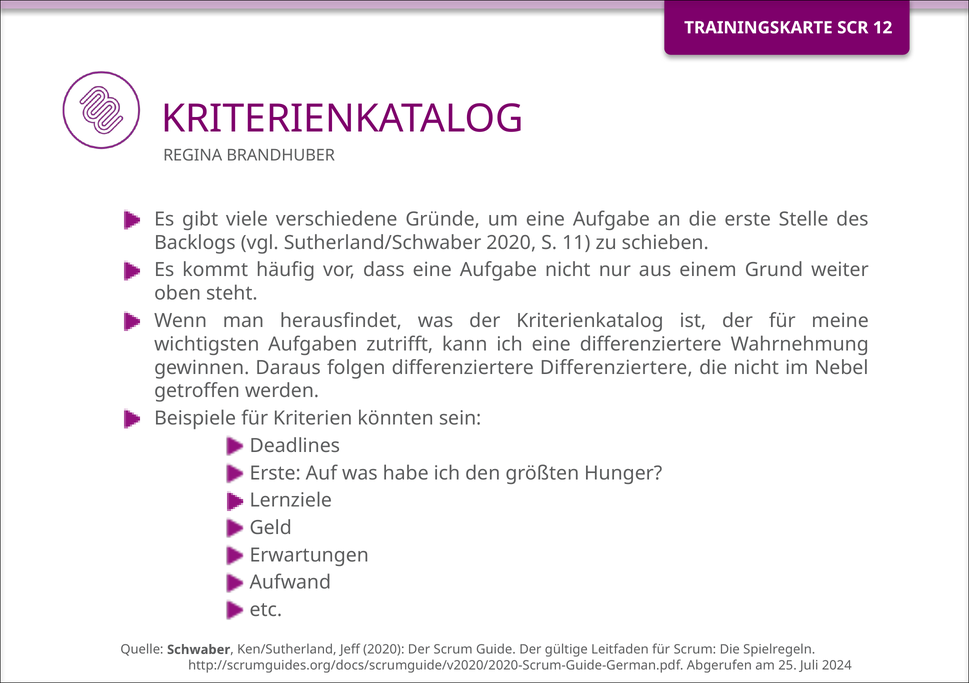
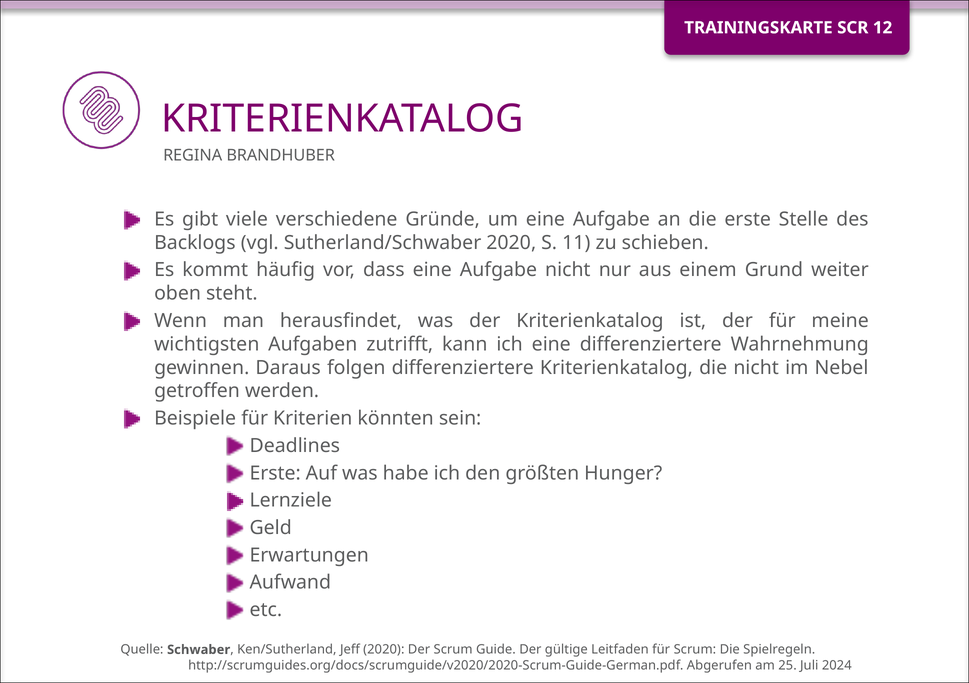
differenziertere Differenziertere: Differenziertere -> Kriterienkatalog
